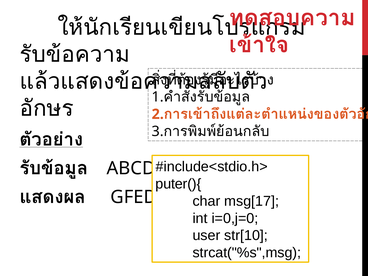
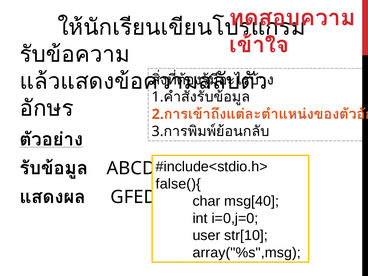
puter(){: puter(){ -> false(){
msg[17: msg[17 -> msg[40
strcat("%s",msg: strcat("%s",msg -> array("%s",msg
